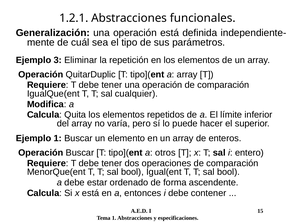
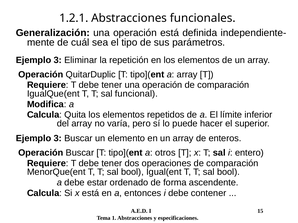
cualquier: cualquier -> funcional
1 at (58, 139): 1 -> 3
